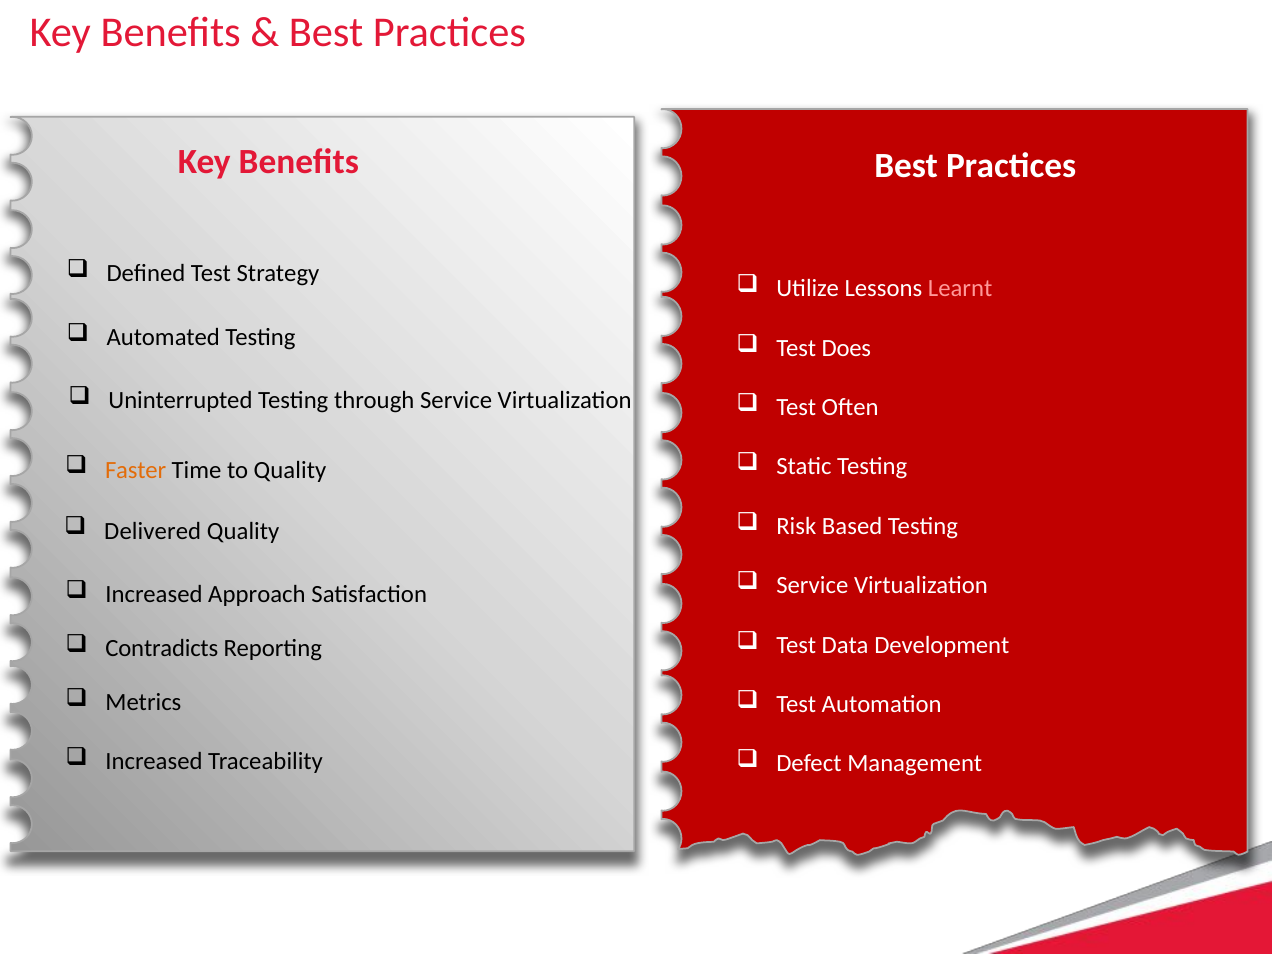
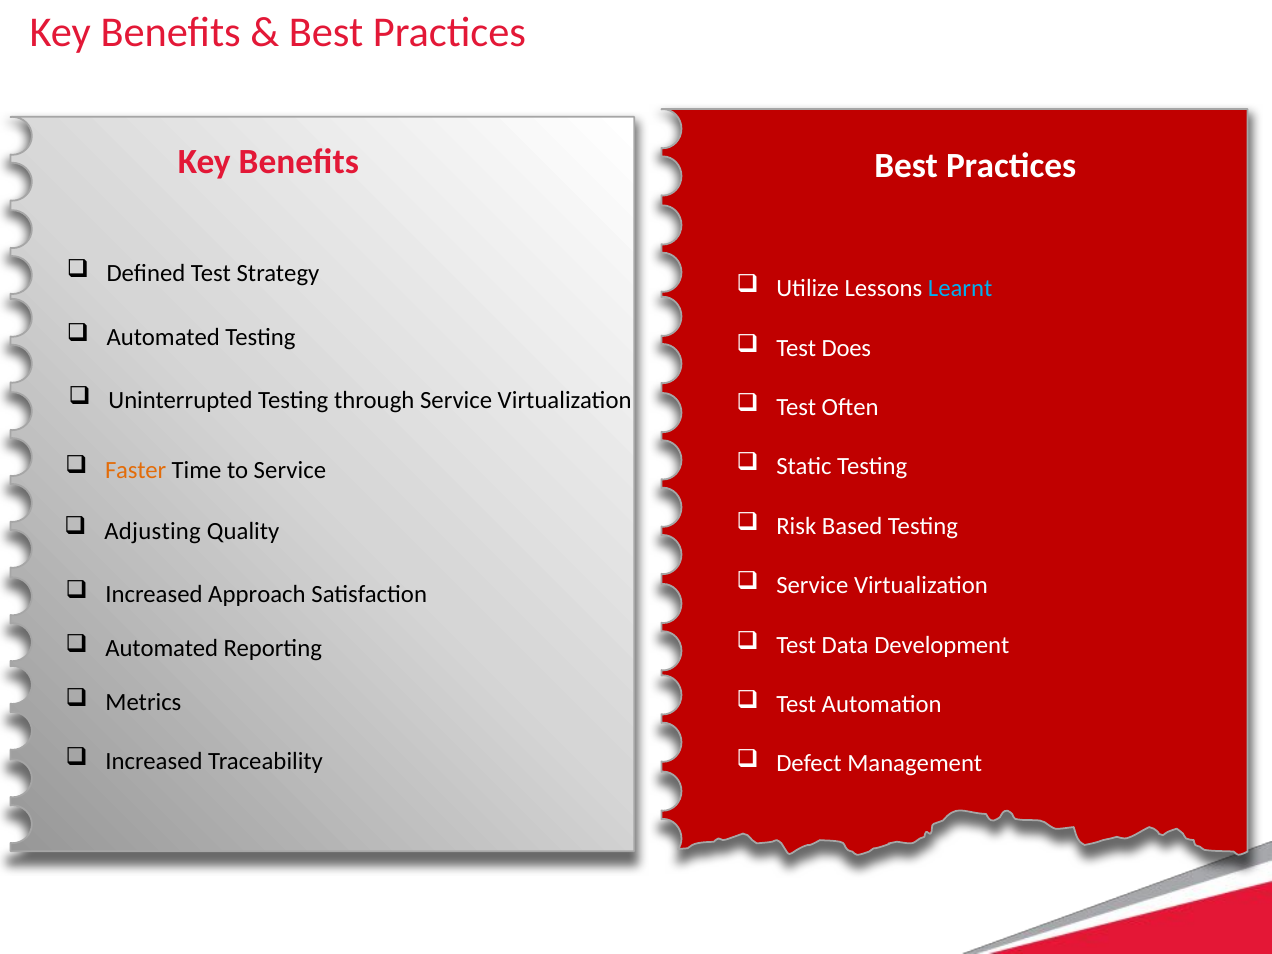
Learnt colour: pink -> light blue
to Quality: Quality -> Service
Delivered: Delivered -> Adjusting
Contradicts at (162, 648): Contradicts -> Automated
